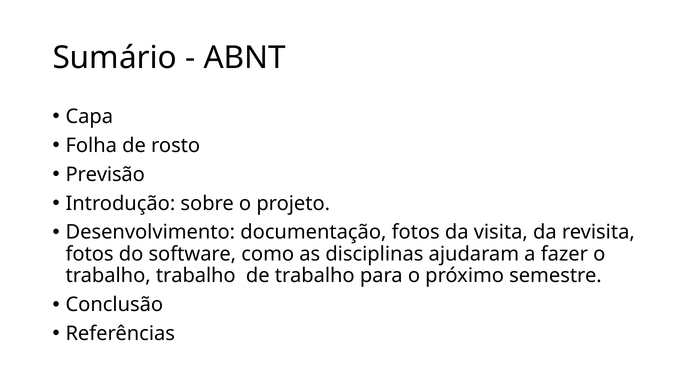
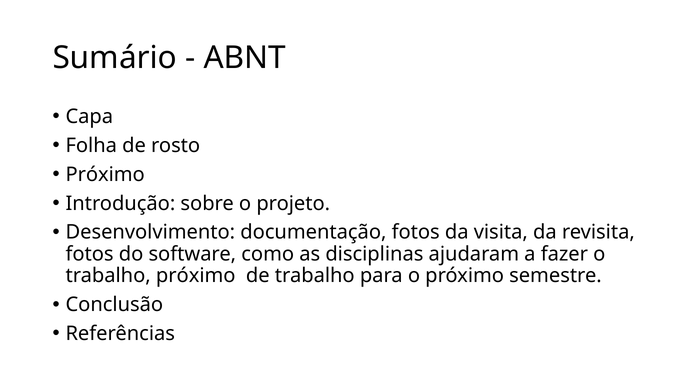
Previsão at (105, 175): Previsão -> Próximo
trabalho trabalho: trabalho -> próximo
